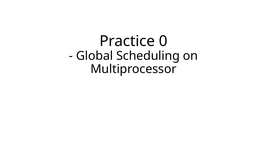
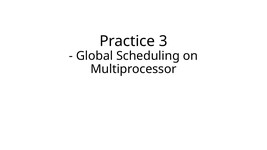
0: 0 -> 3
